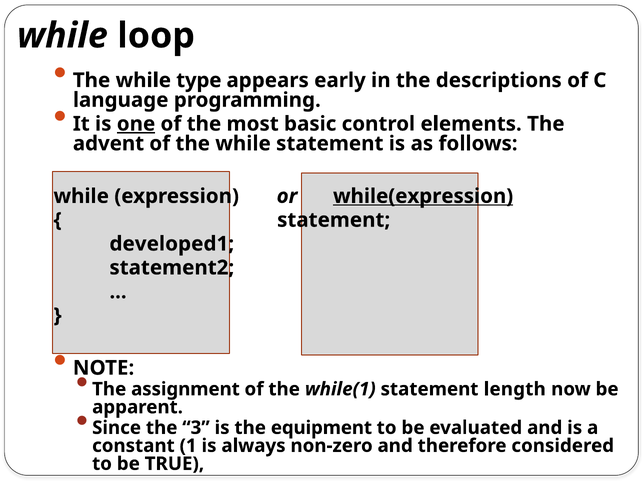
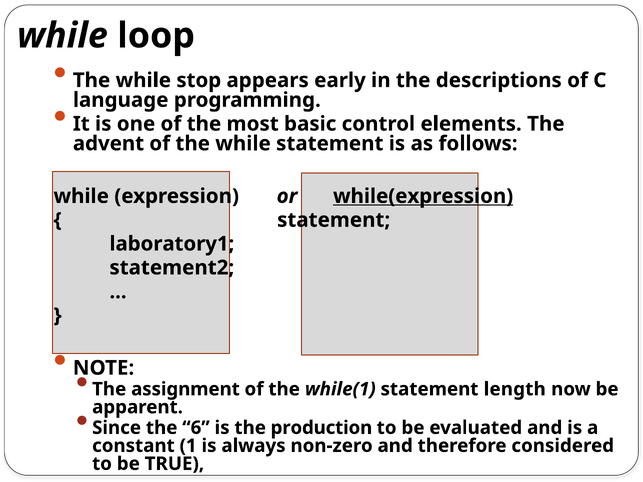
type: type -> stop
one underline: present -> none
developed1: developed1 -> laboratory1
3: 3 -> 6
equipment: equipment -> production
